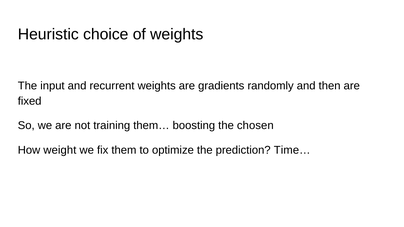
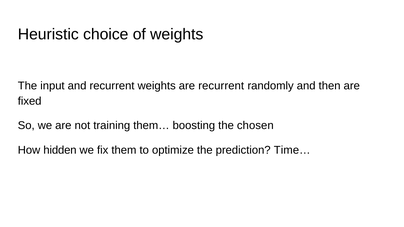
are gradients: gradients -> recurrent
weight: weight -> hidden
